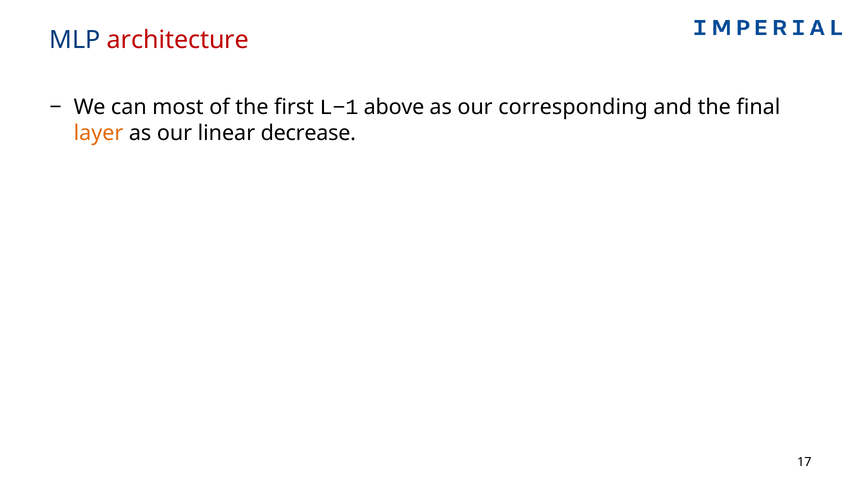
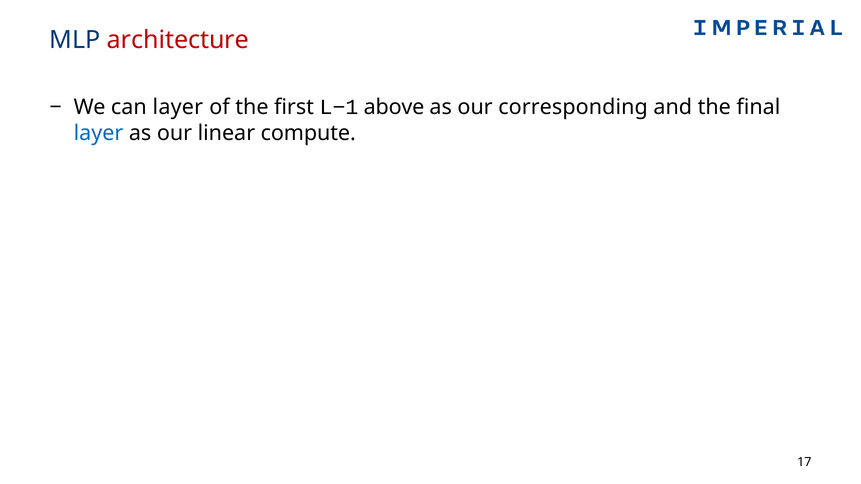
can most: most -> layer
layer at (98, 133) colour: orange -> blue
decrease: decrease -> compute
